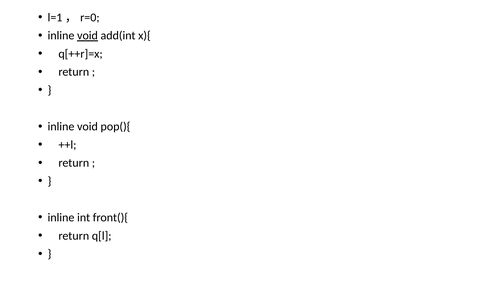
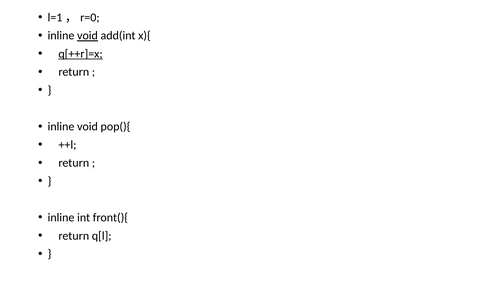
q[++r]=x underline: none -> present
